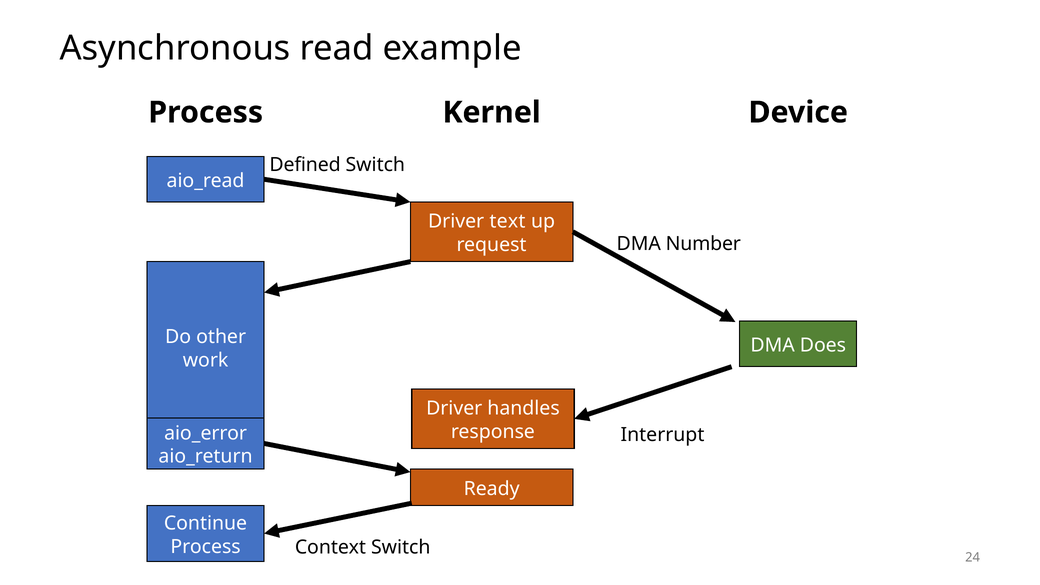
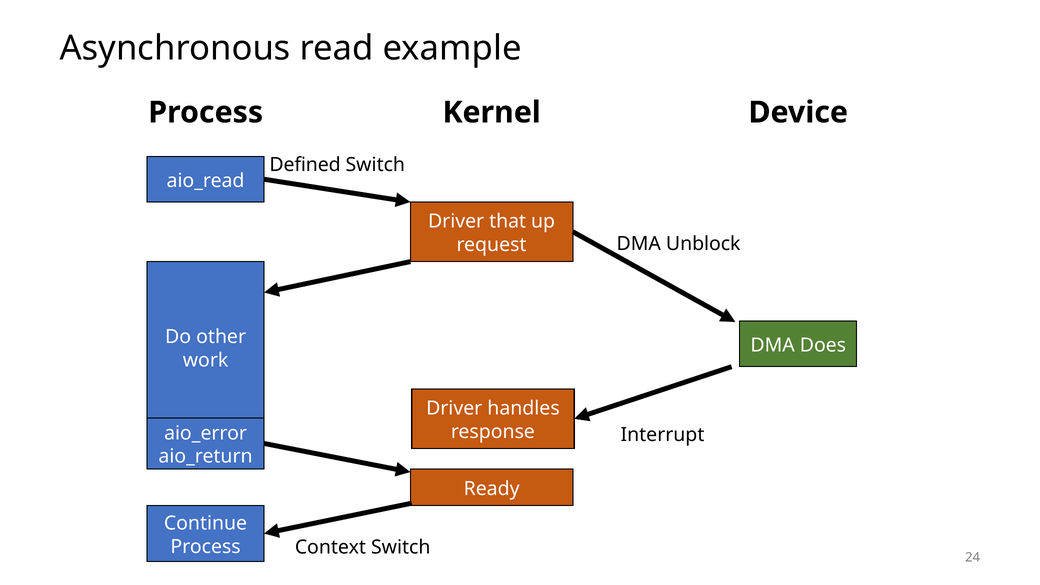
text: text -> that
Number: Number -> Unblock
